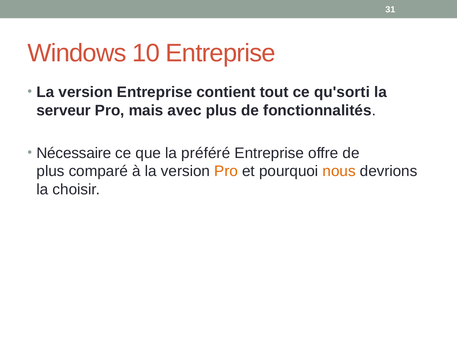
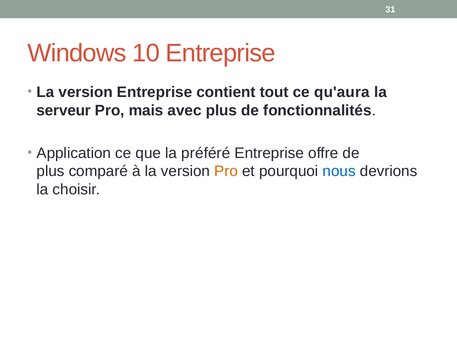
qu'sorti: qu'sorti -> qu'aura
Nécessaire: Nécessaire -> Application
nous colour: orange -> blue
